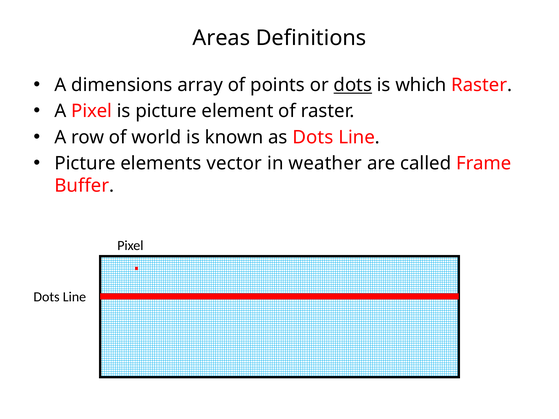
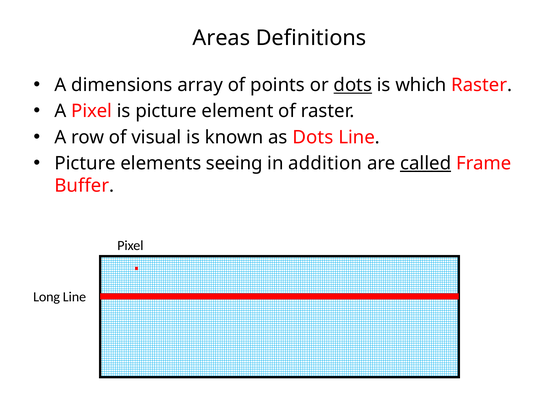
world: world -> visual
vector: vector -> seeing
weather: weather -> addition
called underline: none -> present
Dots at (47, 297): Dots -> Long
